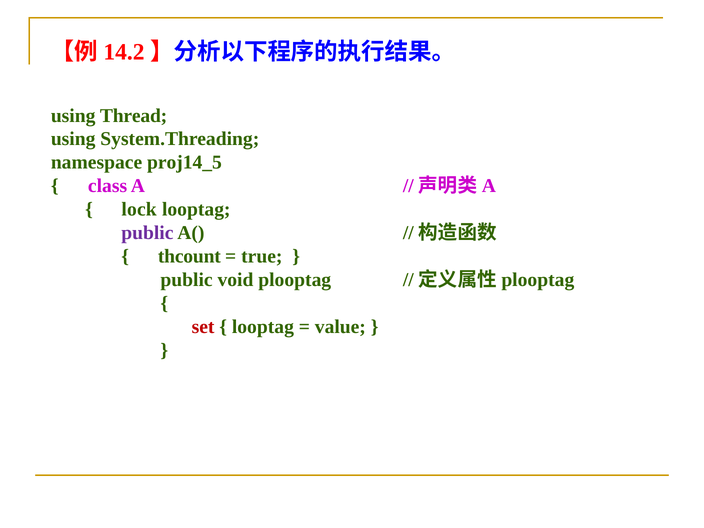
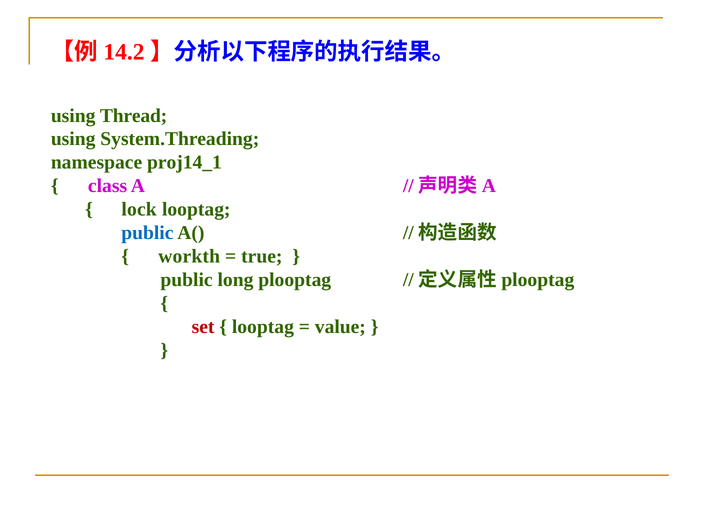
proj14_5: proj14_5 -> proj14_1
public at (147, 233) colour: purple -> blue
thcount: thcount -> workth
void: void -> long
